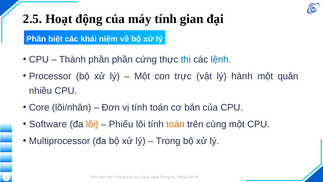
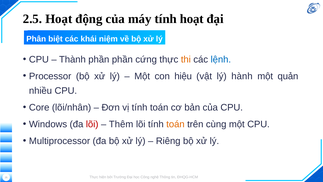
gian at (192, 19): gian -> hoạt
thi colour: blue -> orange
trực: trực -> hiệu
Software: Software -> Windows
lõi at (92, 124) colour: orange -> red
Phiếu: Phiếu -> Thêm
Trong: Trong -> Riêng
